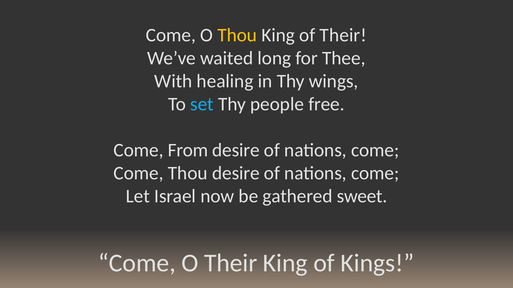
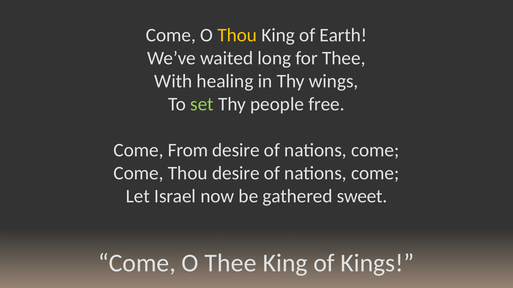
of Their: Their -> Earth
set colour: light blue -> light green
O Their: Their -> Thee
